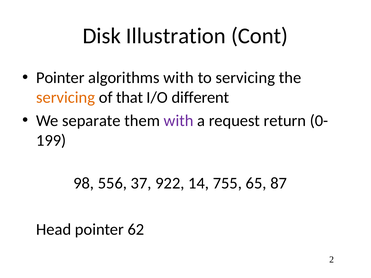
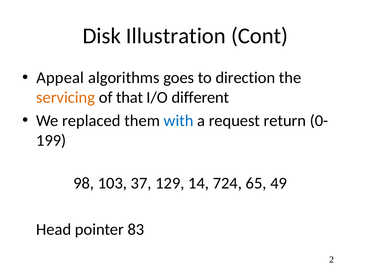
Pointer at (60, 78): Pointer -> Appeal
algorithms with: with -> goes
to servicing: servicing -> direction
separate: separate -> replaced
with at (179, 121) colour: purple -> blue
556: 556 -> 103
922: 922 -> 129
755: 755 -> 724
87: 87 -> 49
62: 62 -> 83
